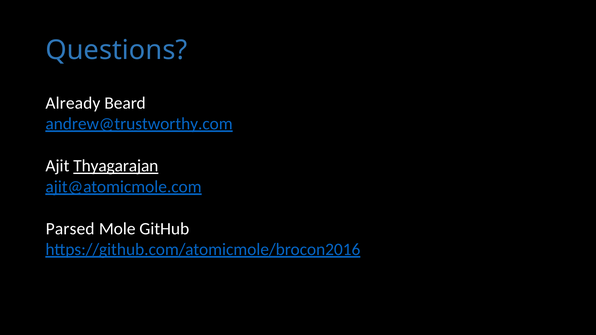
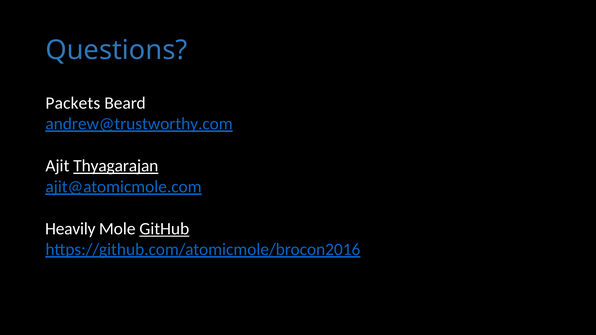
Already: Already -> Packets
Parsed: Parsed -> Heavily
GitHub underline: none -> present
